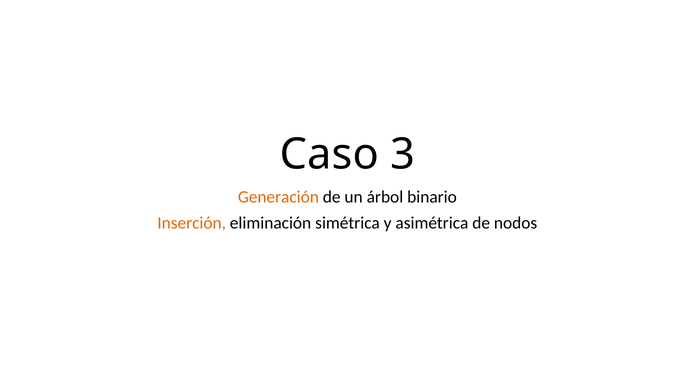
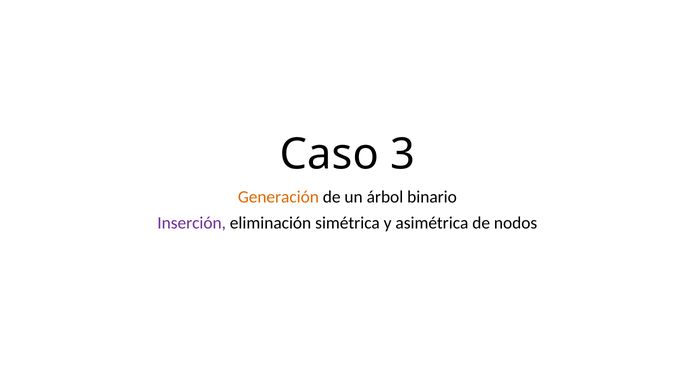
Inserción colour: orange -> purple
